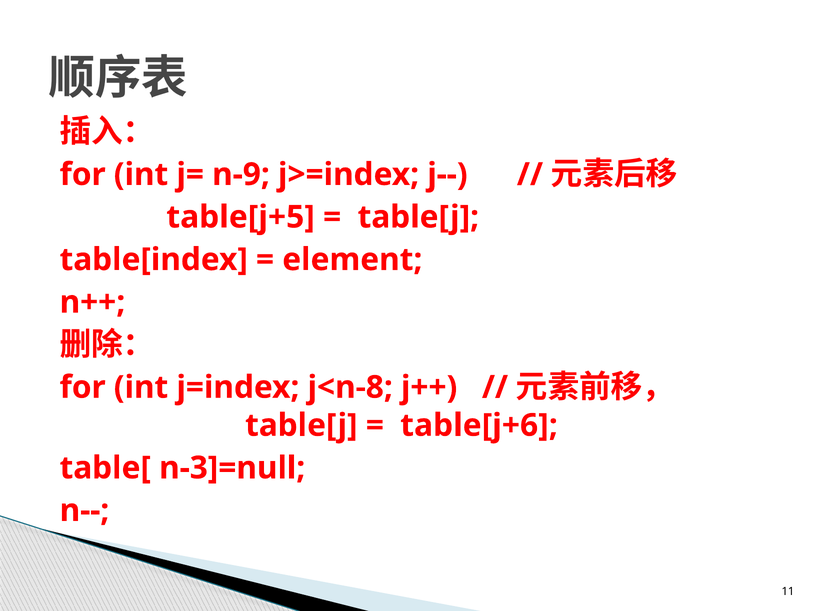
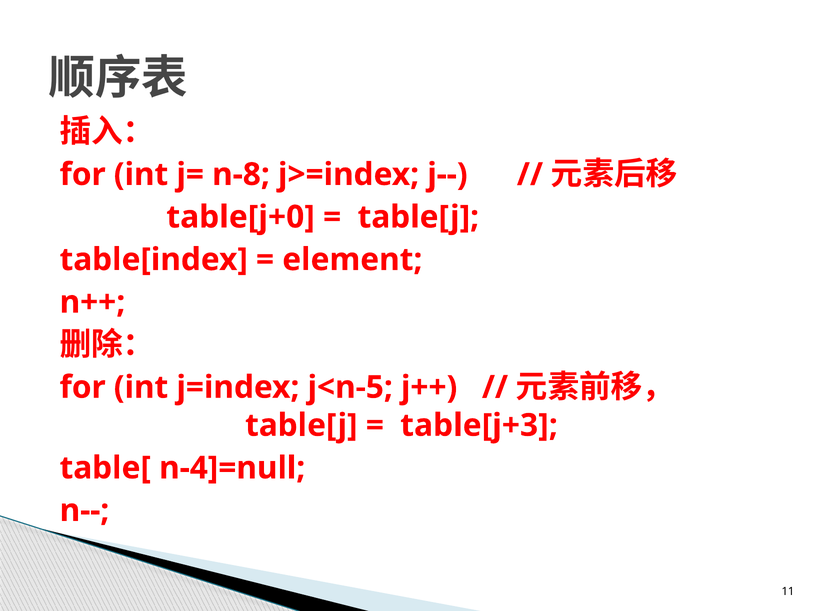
n-9: n-9 -> n-8
table[j+5: table[j+5 -> table[j+0
j<n-8: j<n-8 -> j<n-5
table[j+6: table[j+6 -> table[j+3
n-3]=null: n-3]=null -> n-4]=null
